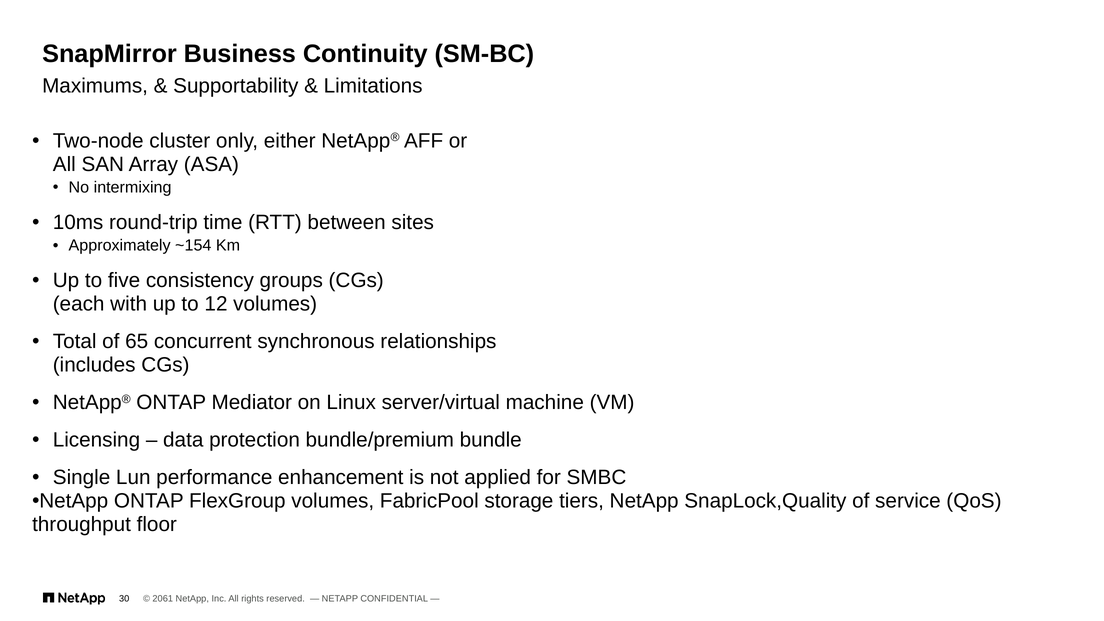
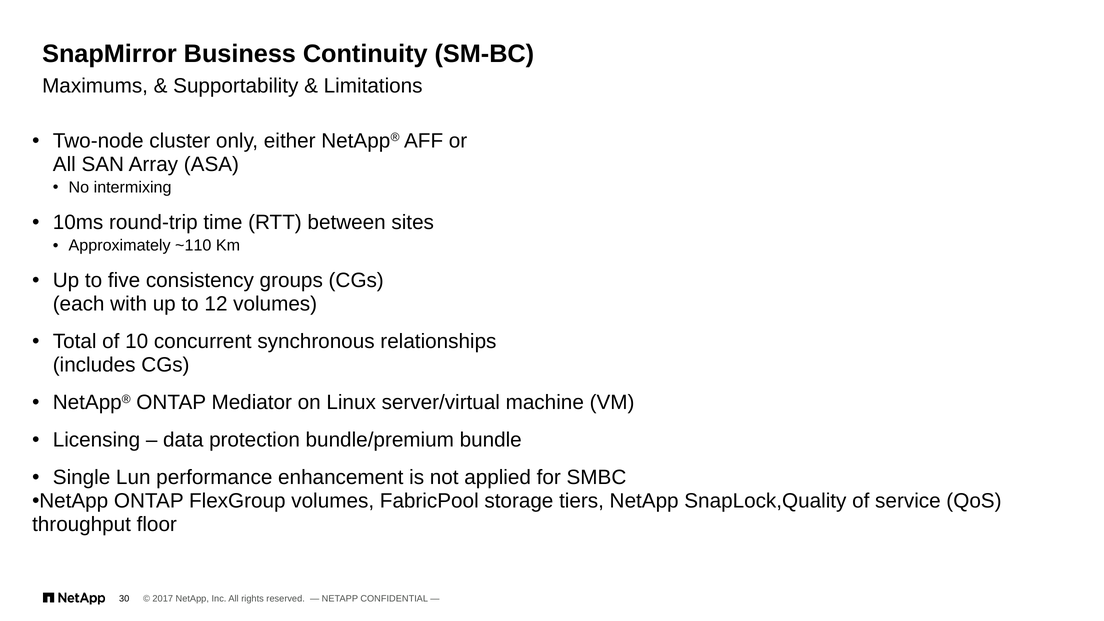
~154: ~154 -> ~110
65: 65 -> 10
2061: 2061 -> 2017
